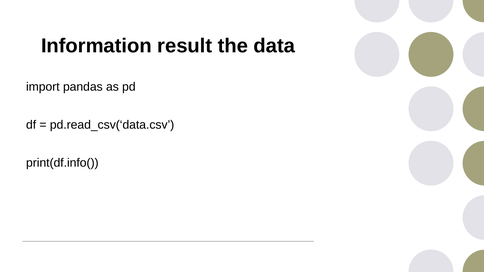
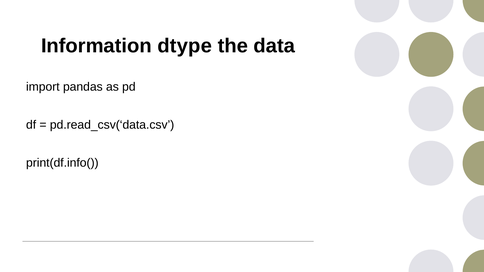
result: result -> dtype
